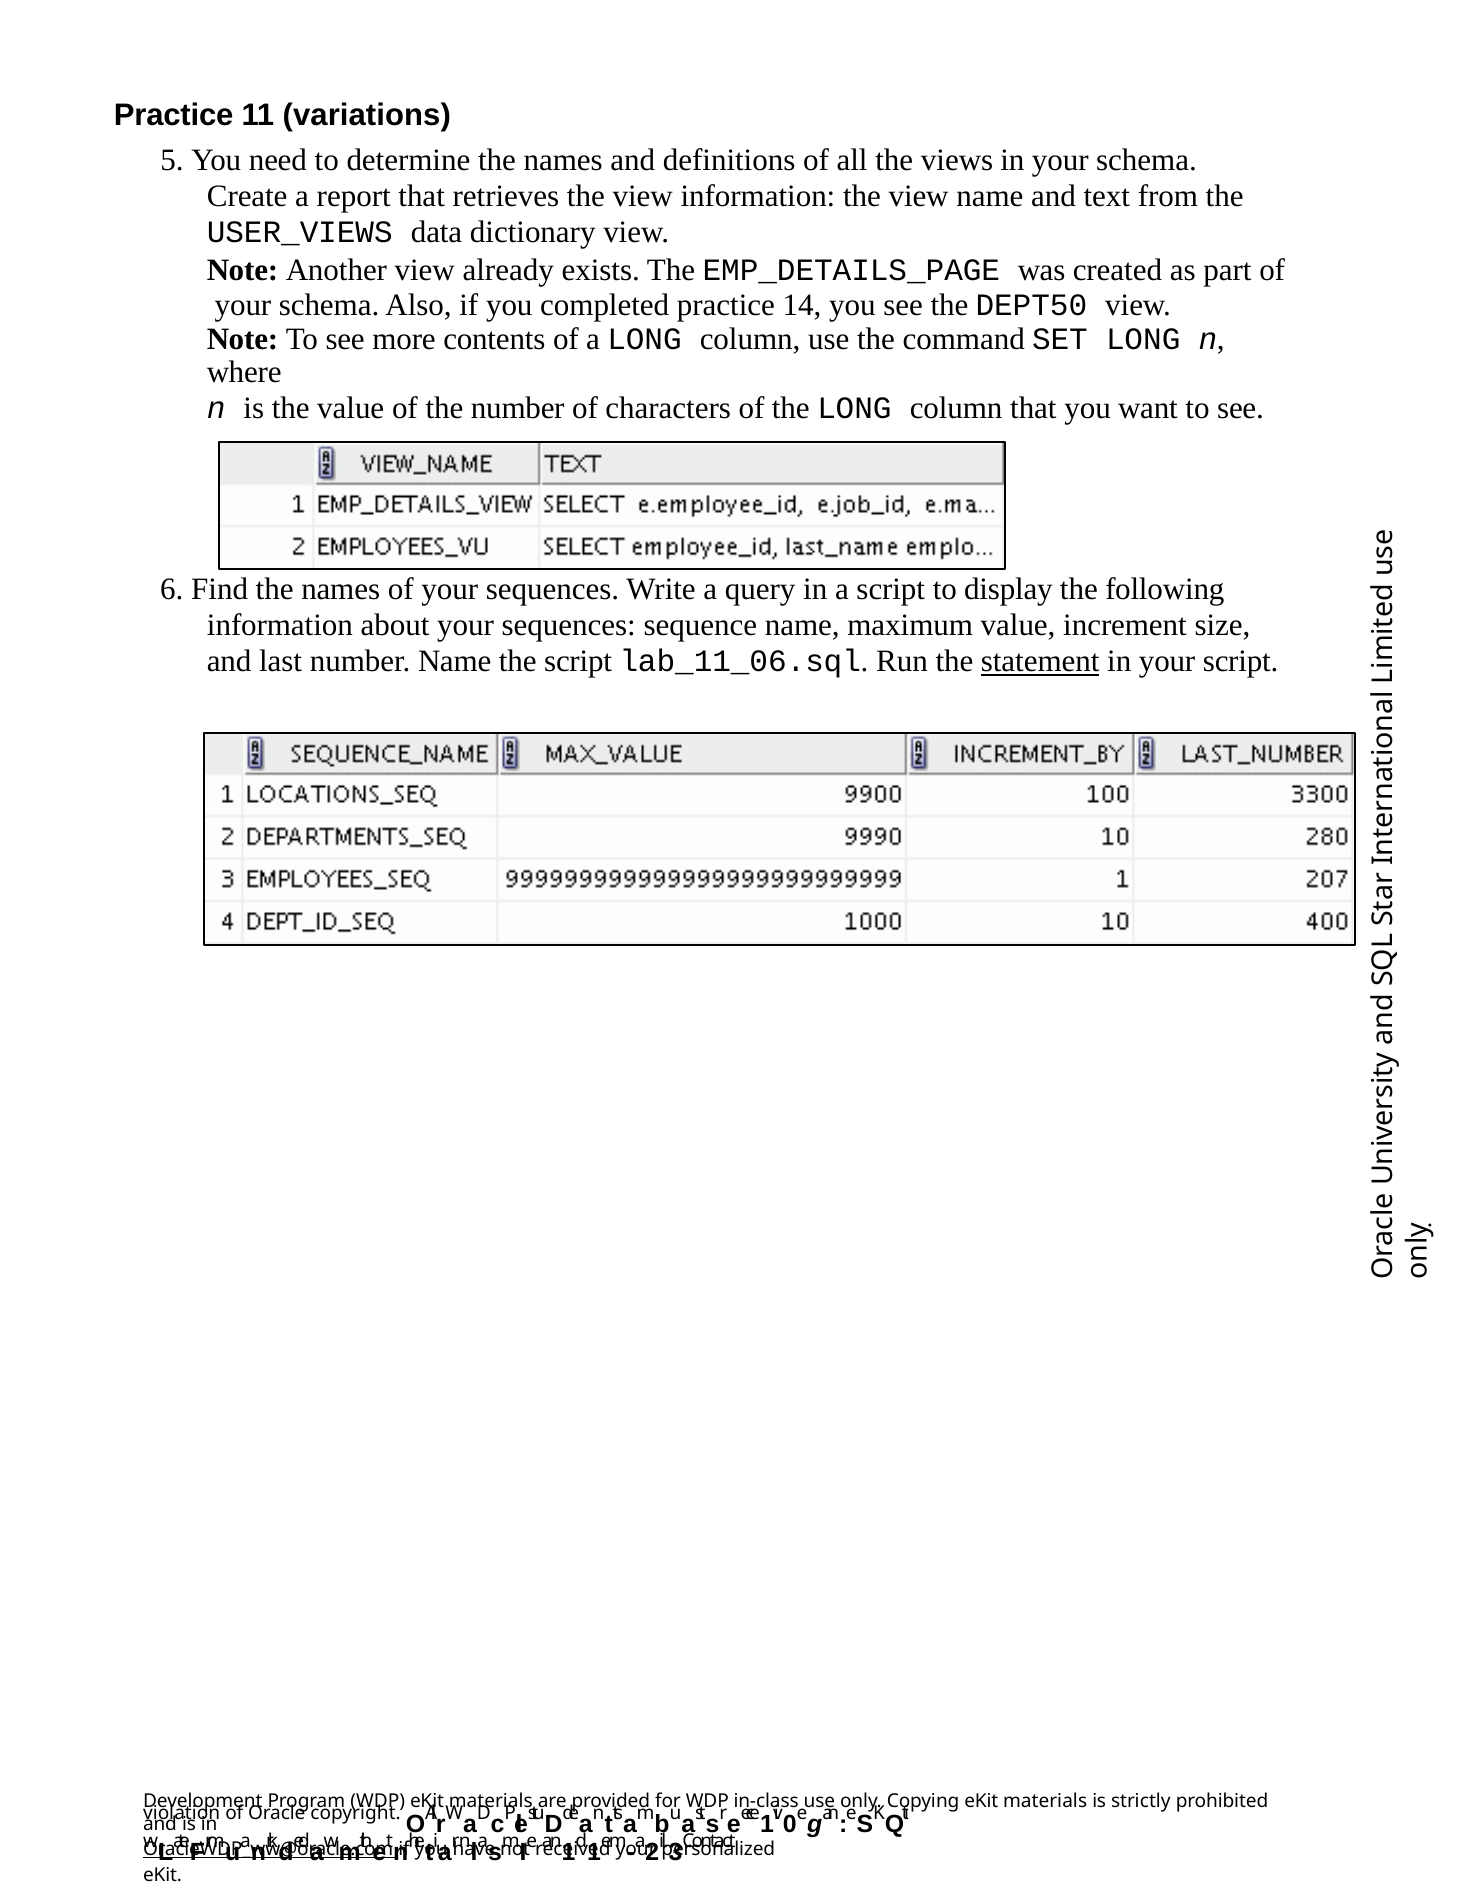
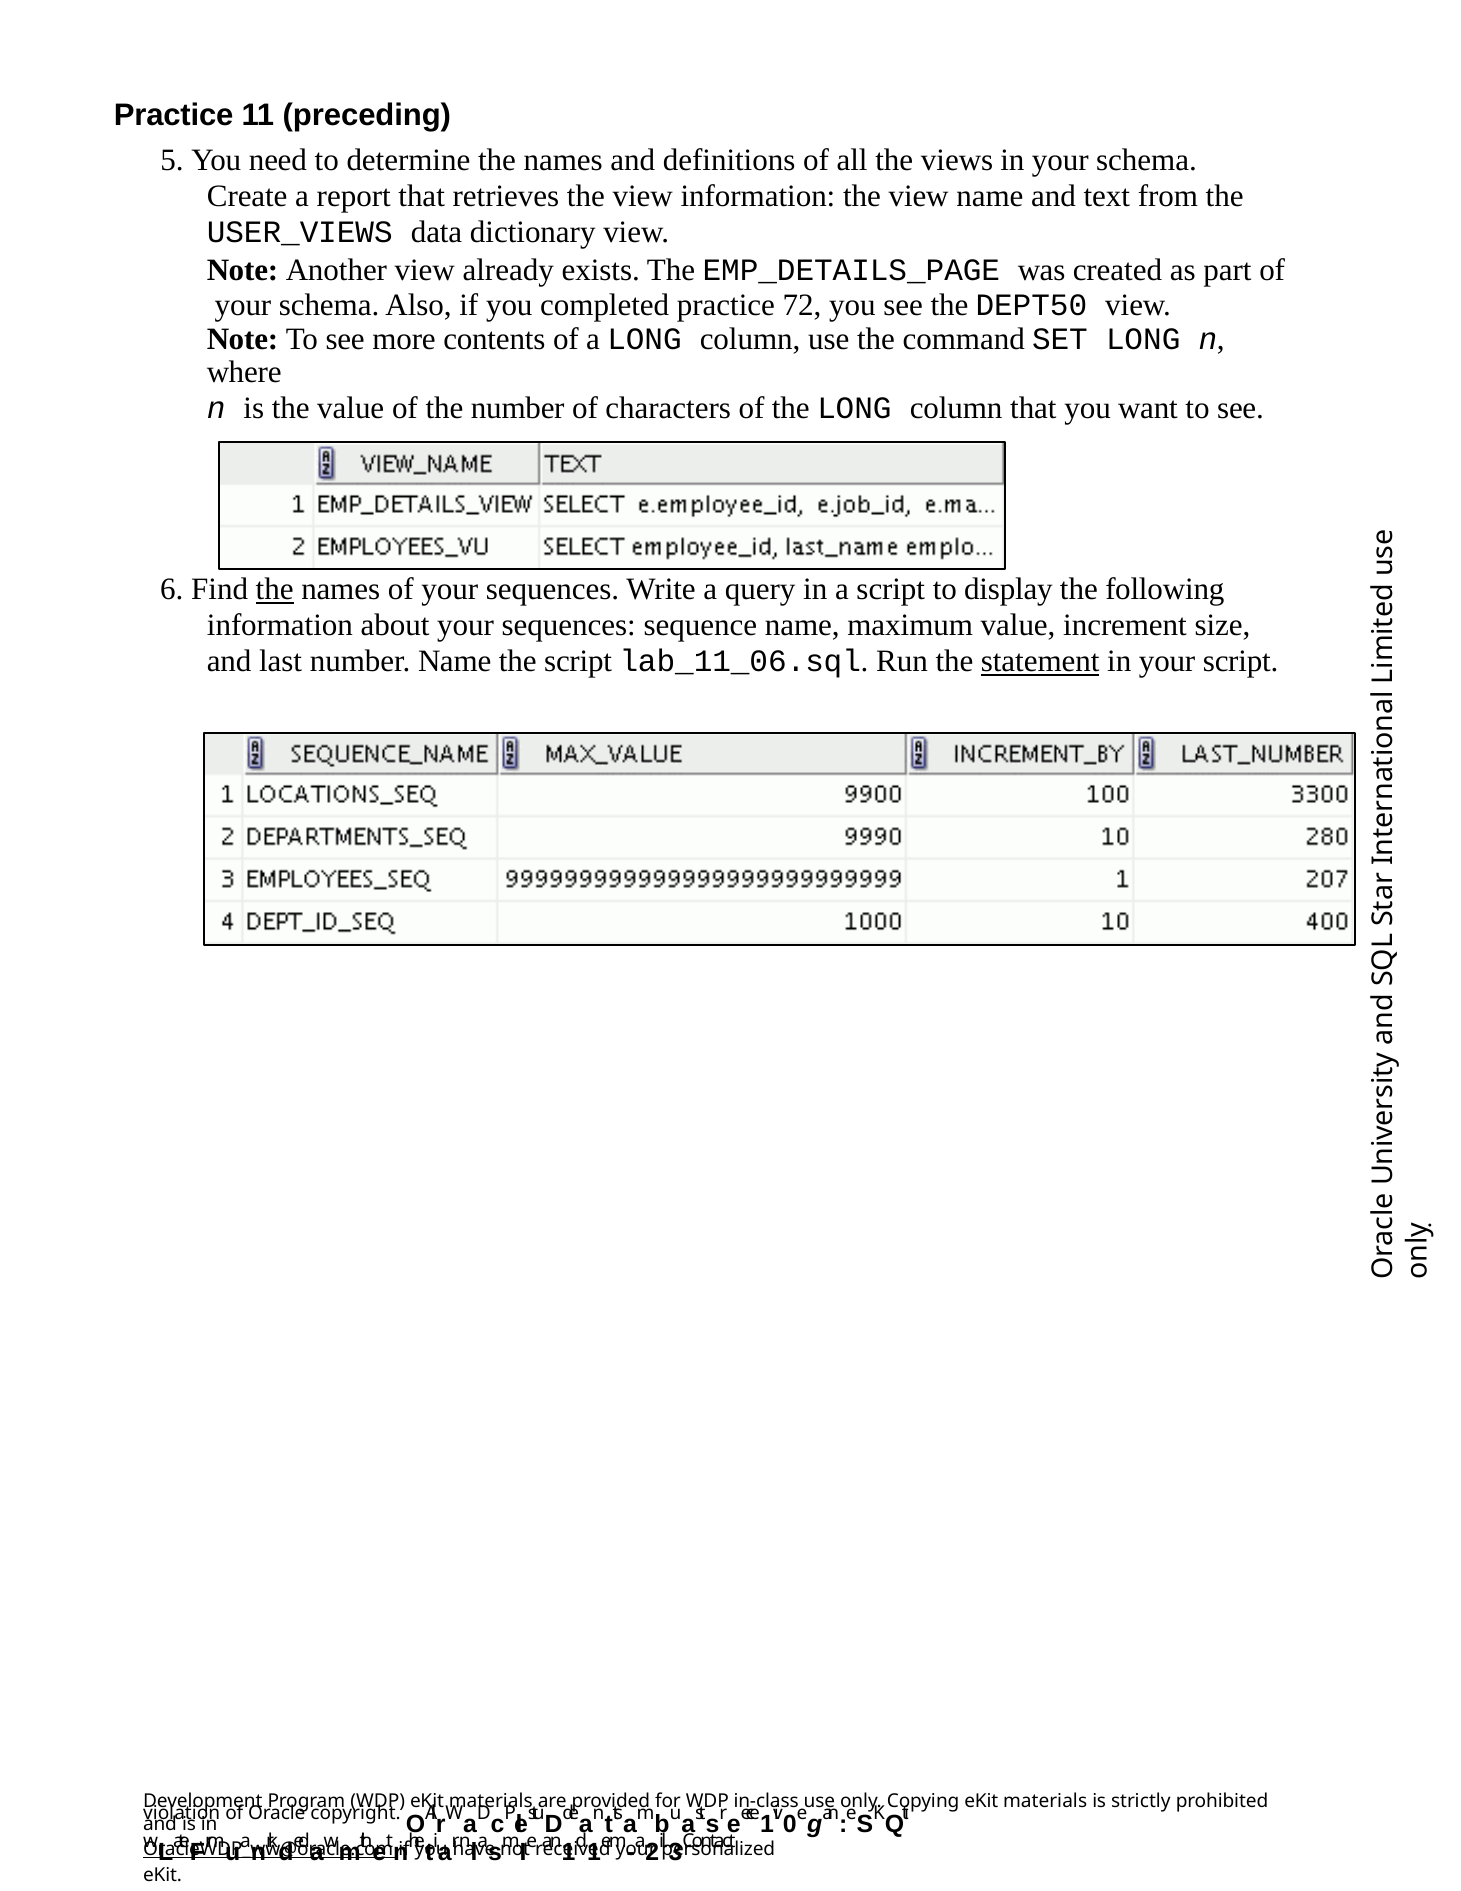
variations: variations -> preceding
14: 14 -> 72
the at (275, 589) underline: none -> present
